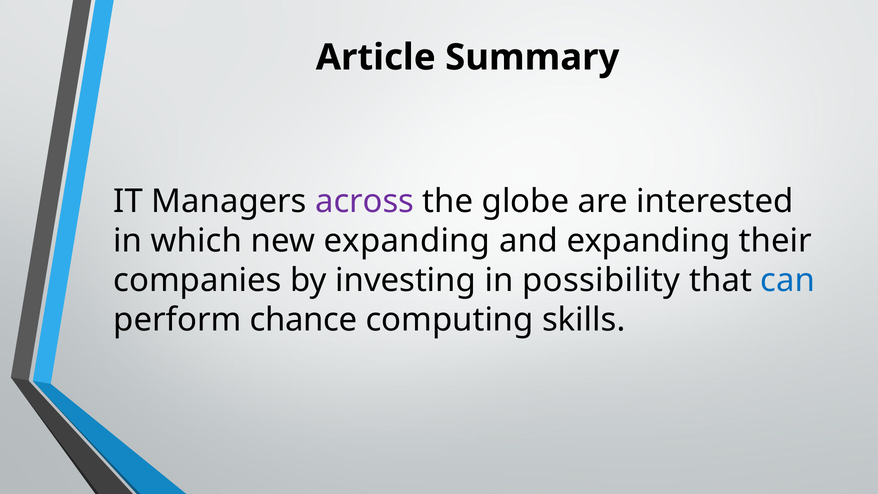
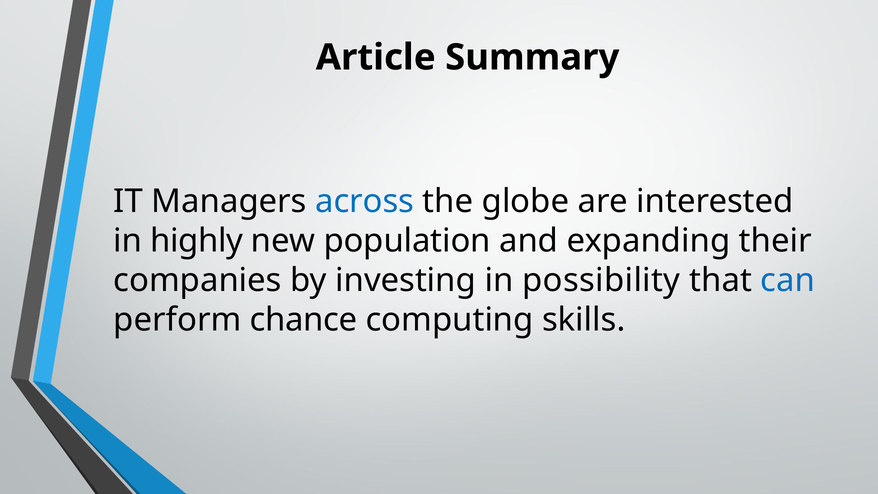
across colour: purple -> blue
which: which -> highly
new expanding: expanding -> population
